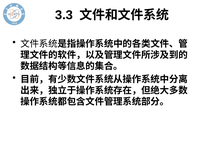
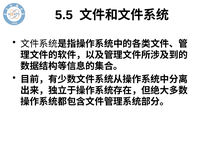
3.3: 3.3 -> 5.5
